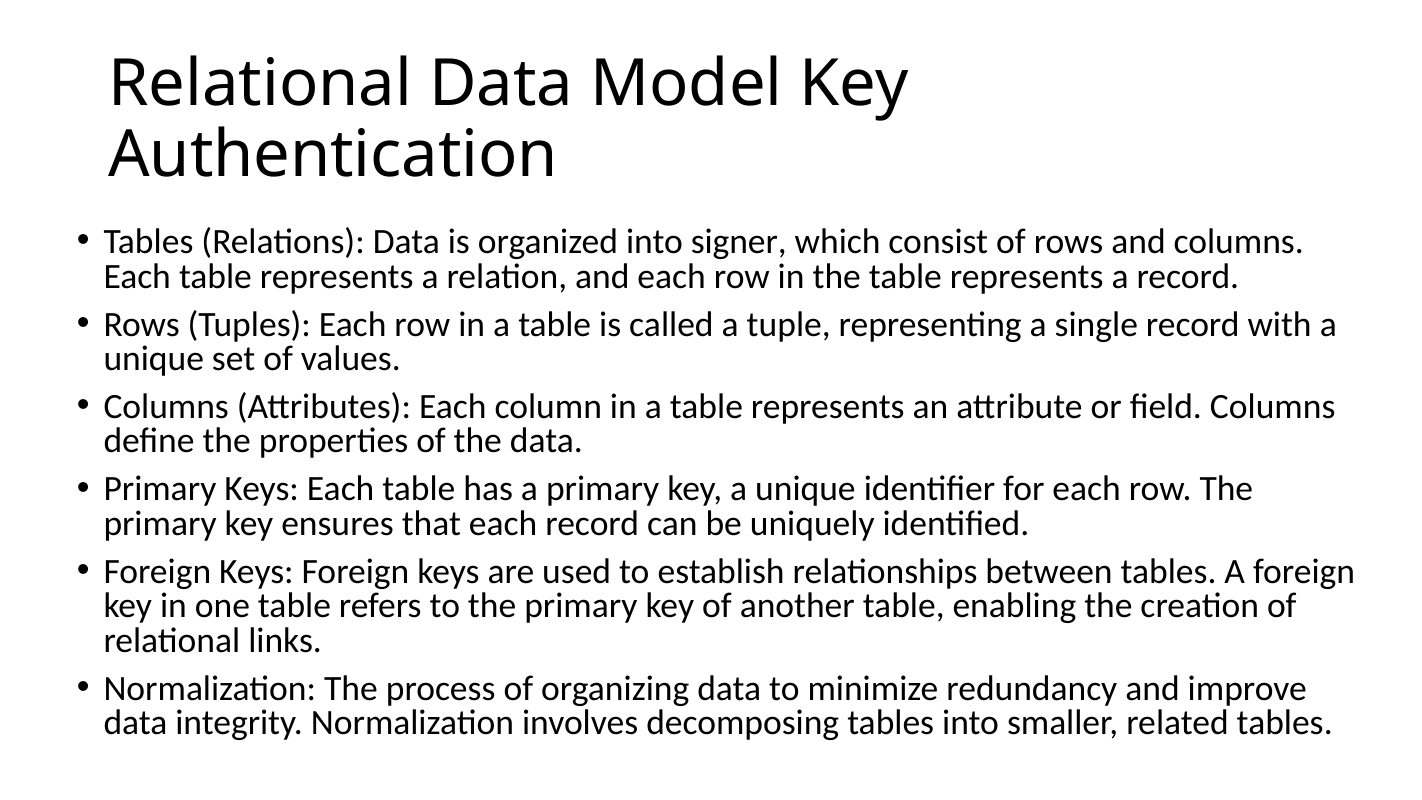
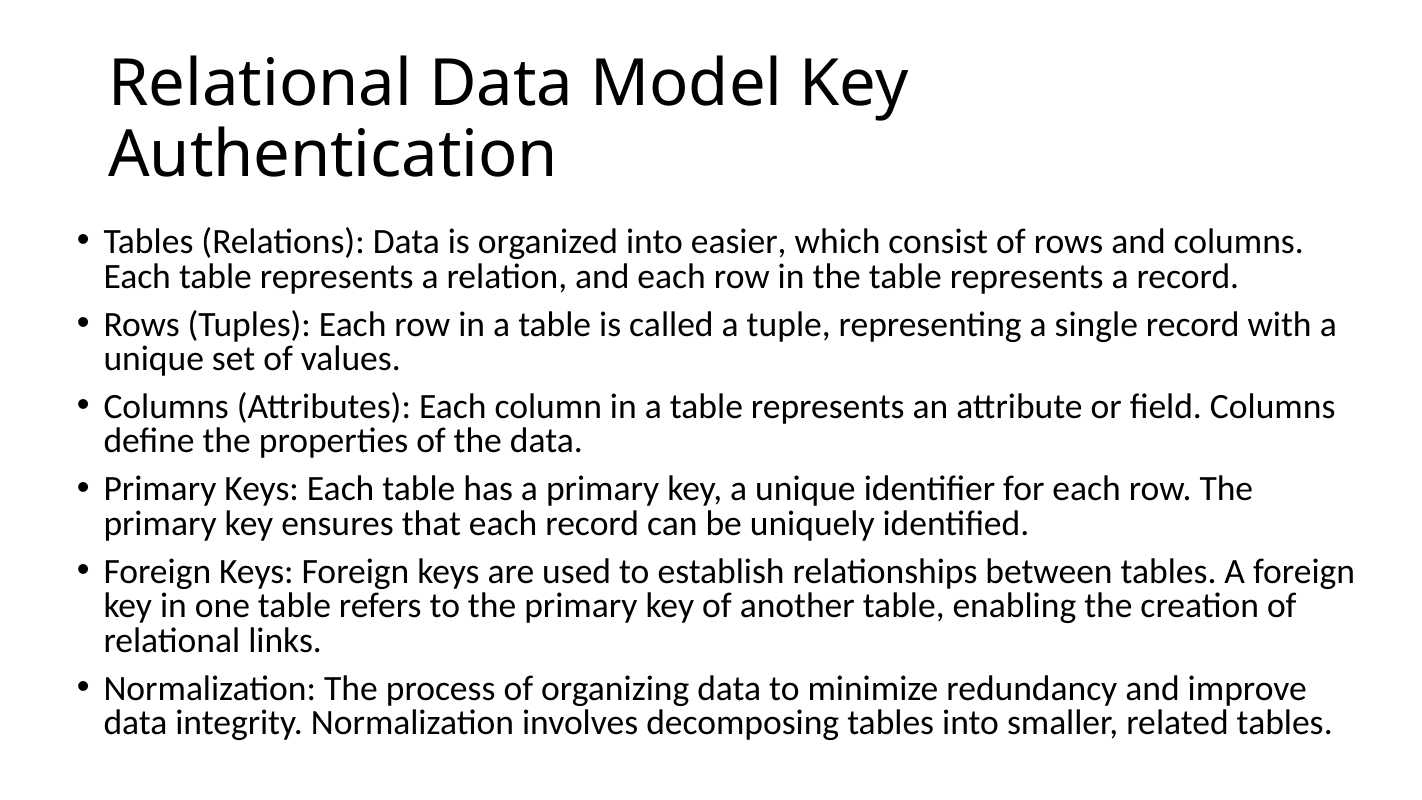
signer: signer -> easier
